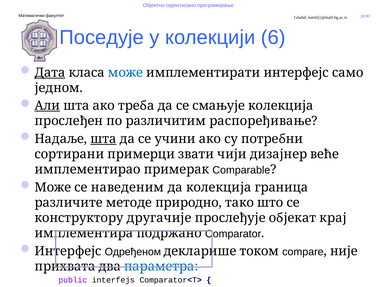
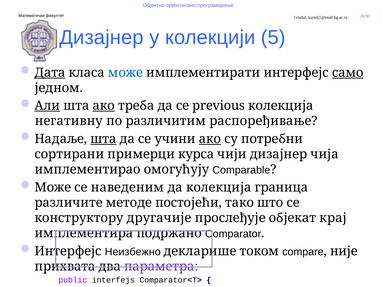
Поседује at (102, 37): Поседује -> Дизајнер
6: 6 -> 5
само underline: none -> present
ако at (104, 106) underline: none -> present
смањује: смањује -> previous
прослеђен: прослеђен -> негативну
ако at (210, 139) underline: none -> present
звати: звати -> курса
веће: веће -> чија
примерак: примерак -> омогућују
природно: природно -> постојећи
Одређеном: Одређеном -> Неизбежно
параметра colour: blue -> purple
